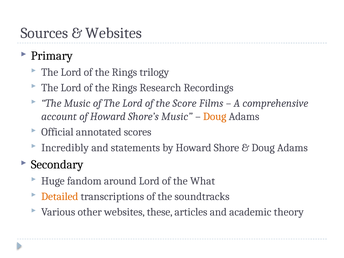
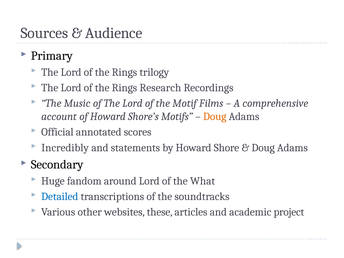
Websites at (114, 33): Websites -> Audience
Score: Score -> Motif
Shore’s Music: Music -> Motifs
Detailed colour: orange -> blue
theory: theory -> project
